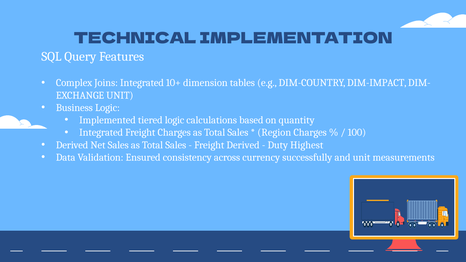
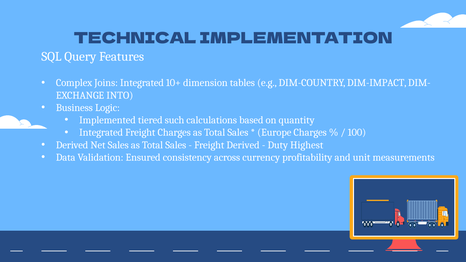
UNIT at (120, 95): UNIT -> INTO
tiered logic: logic -> such
Region: Region -> Europe
successfully: successfully -> profitability
